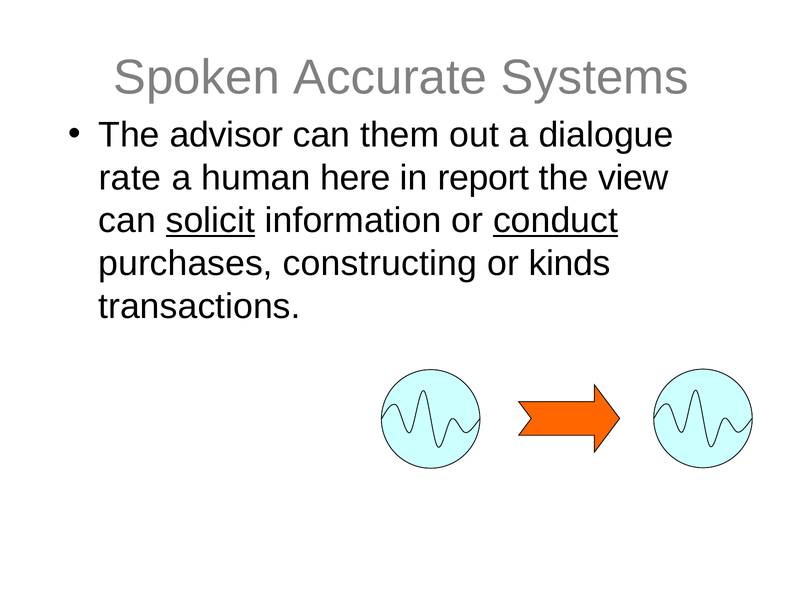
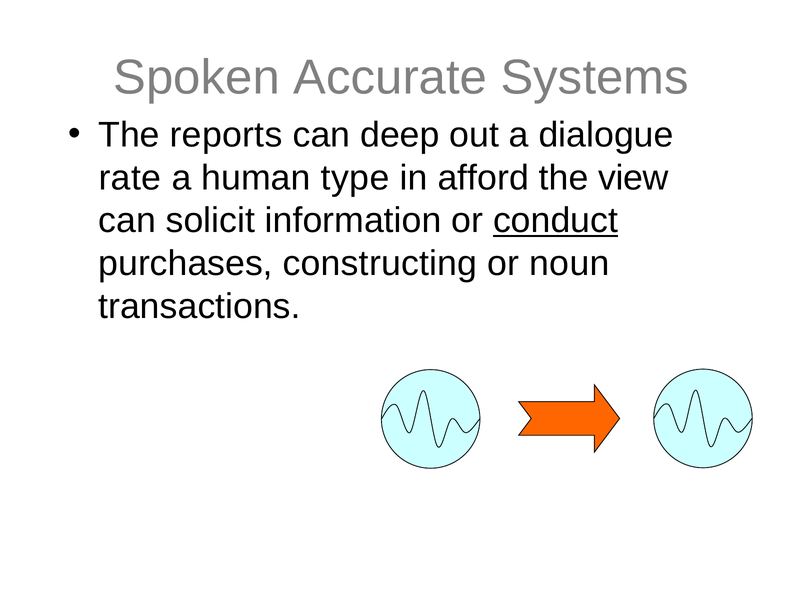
advisor: advisor -> reports
them: them -> deep
here: here -> type
report: report -> afford
solicit underline: present -> none
kinds: kinds -> noun
